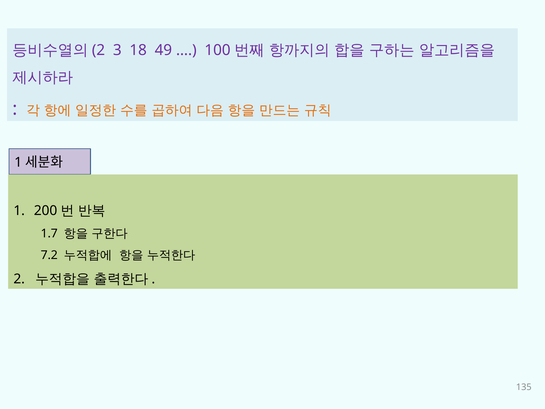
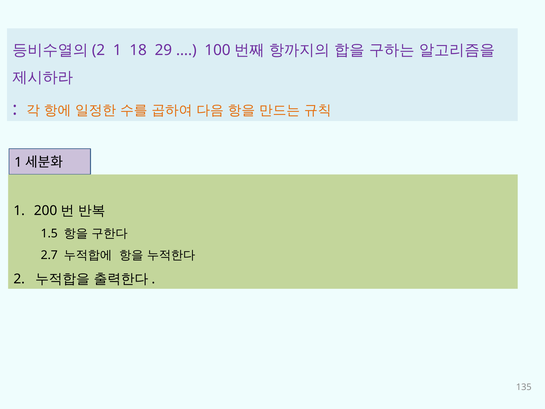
3 at (117, 50): 3 -> 1
49: 49 -> 29
1.7: 1.7 -> 1.5
7.2: 7.2 -> 2.7
